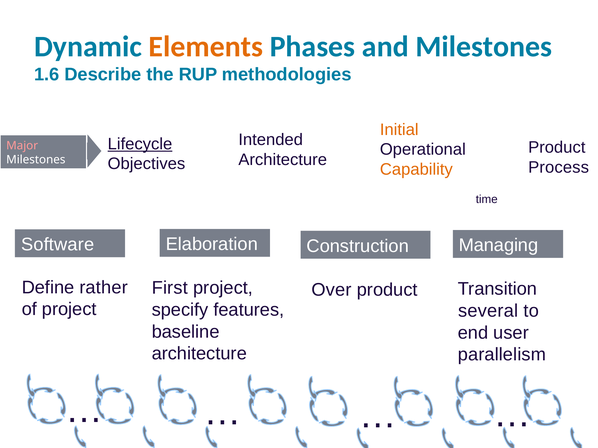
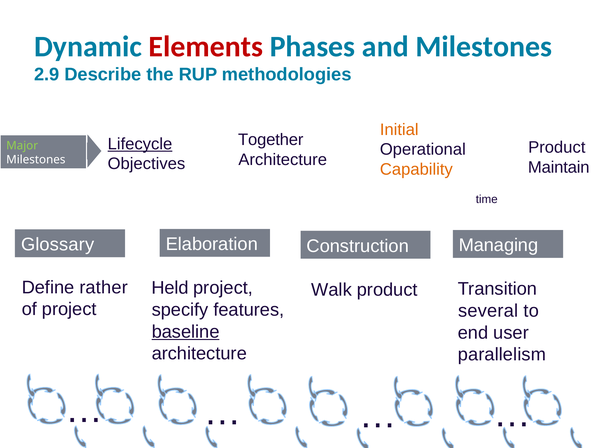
Elements colour: orange -> red
1.6: 1.6 -> 2.9
Intended: Intended -> Together
Major colour: pink -> light green
Process: Process -> Maintain
Software: Software -> Glossary
First: First -> Held
Over: Over -> Walk
baseline underline: none -> present
